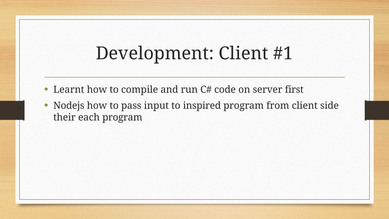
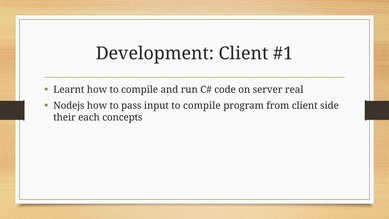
first: first -> real
input to inspired: inspired -> compile
each program: program -> concepts
